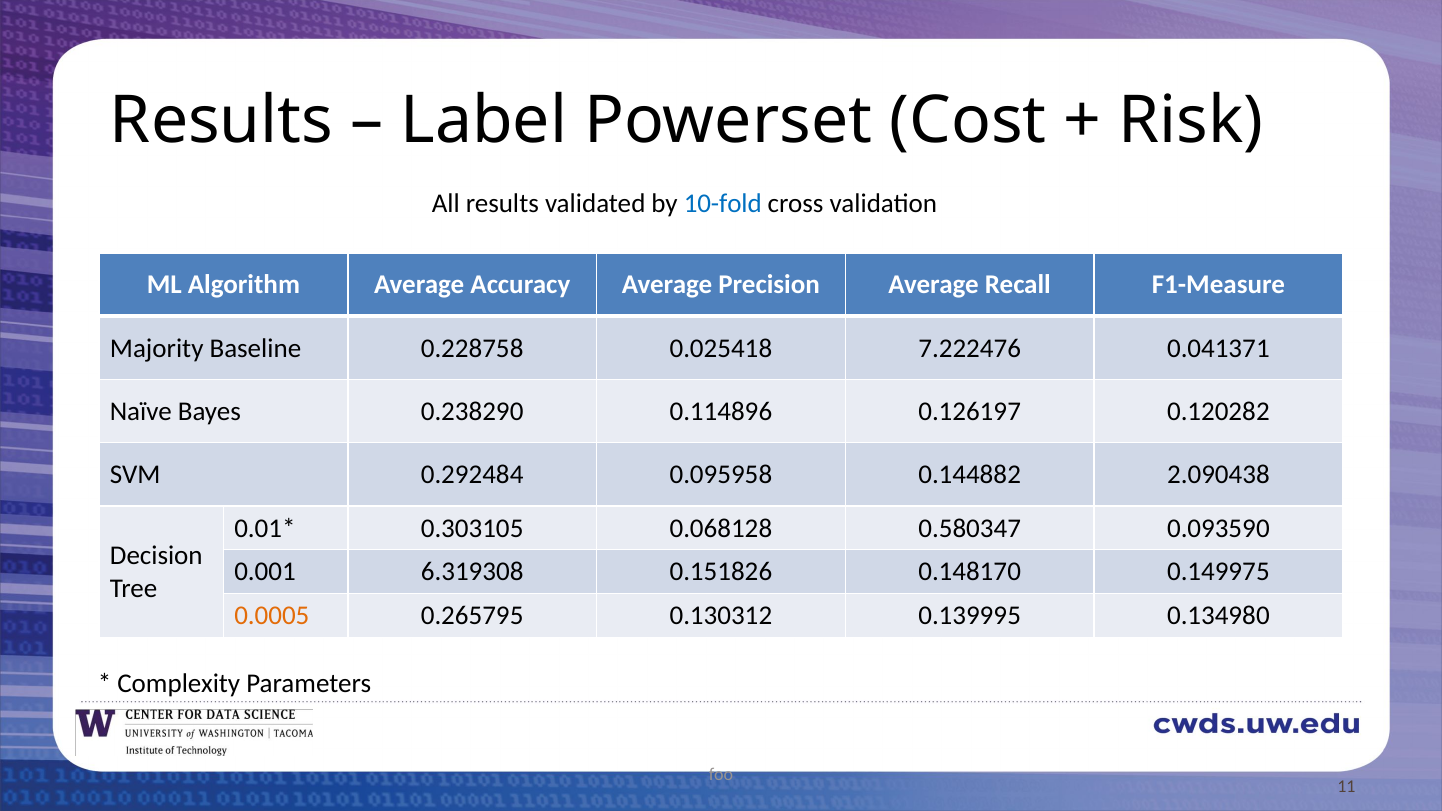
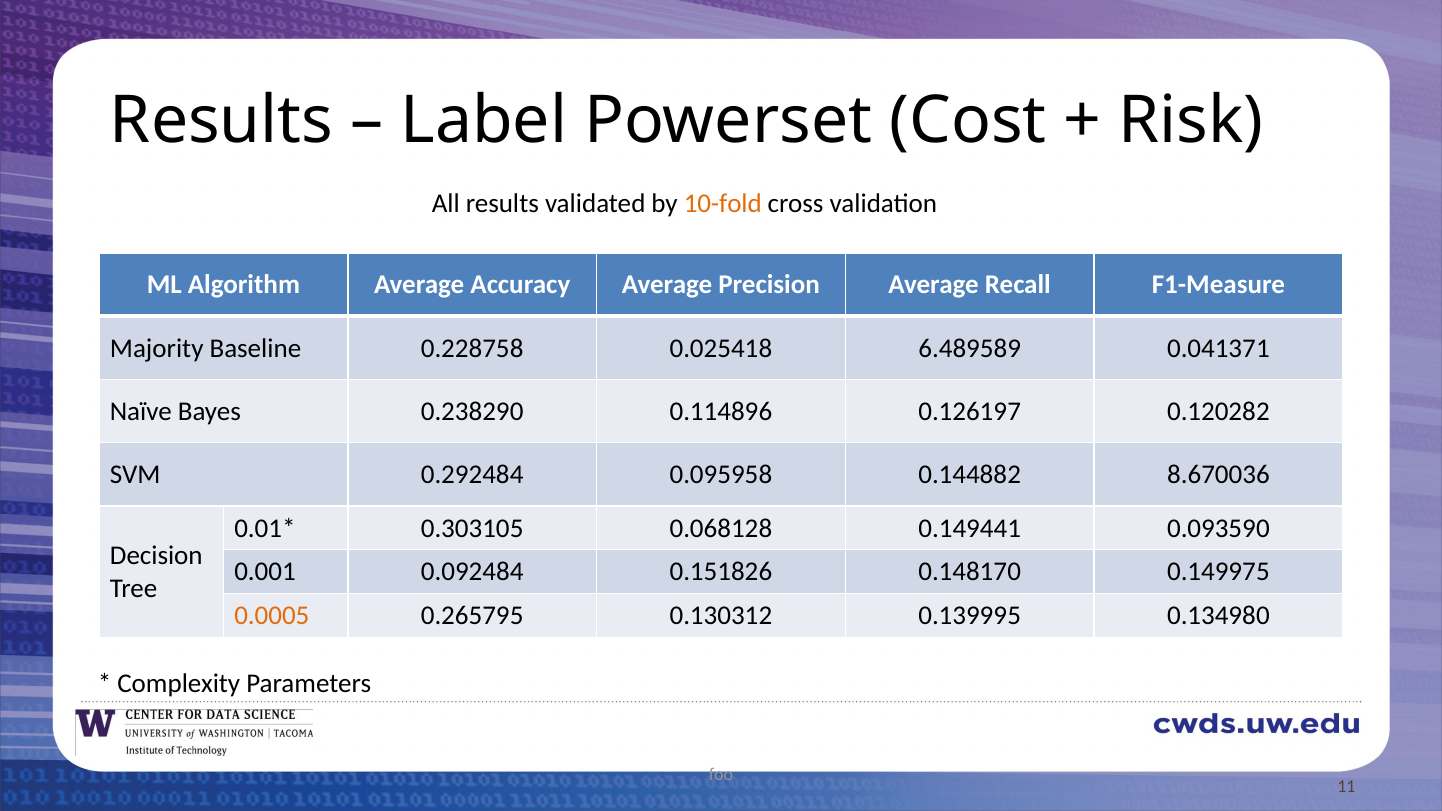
10-fold colour: blue -> orange
7.222476: 7.222476 -> 6.489589
2.090438: 2.090438 -> 8.670036
0.580347: 0.580347 -> 0.149441
6.319308: 6.319308 -> 0.092484
